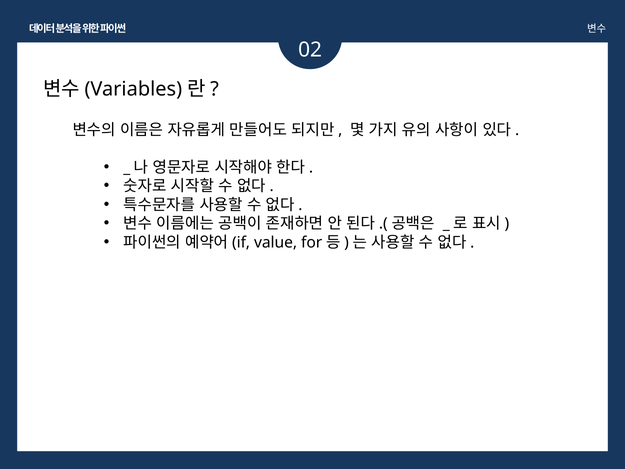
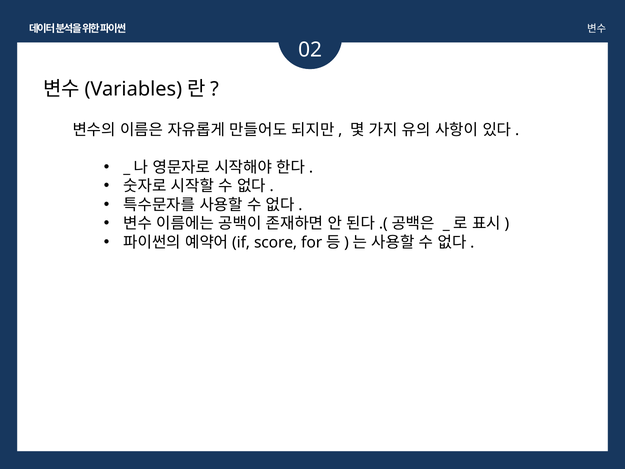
value: value -> score
